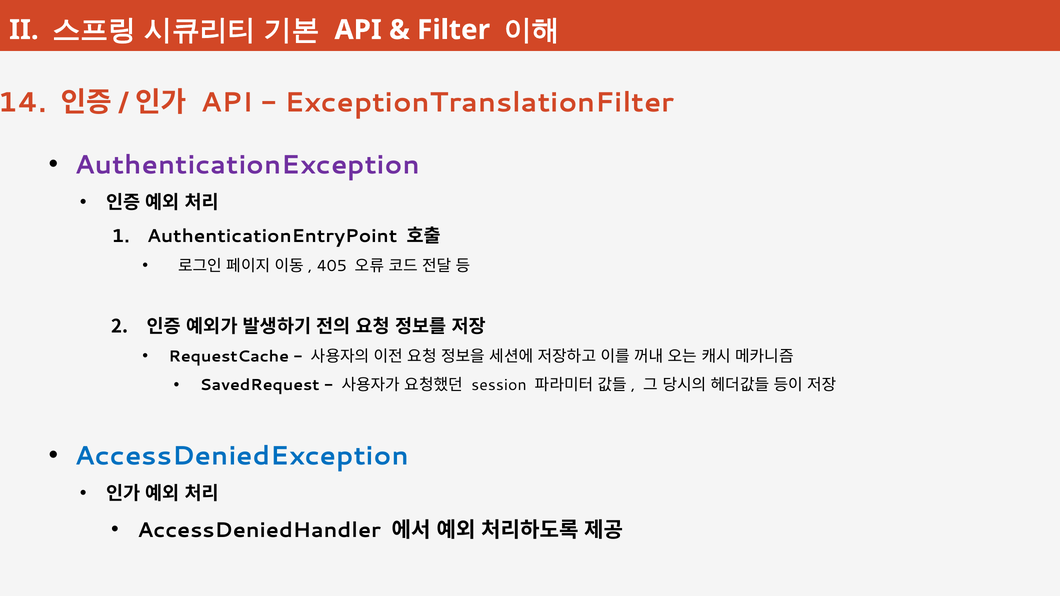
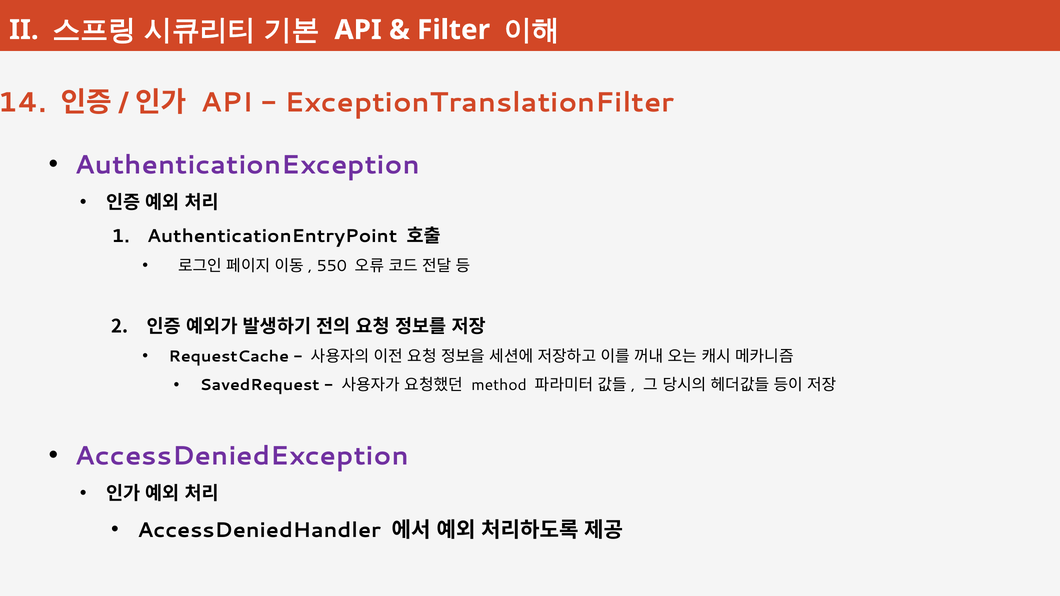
405: 405 -> 550
session: session -> method
AccessDeniedException colour: blue -> purple
